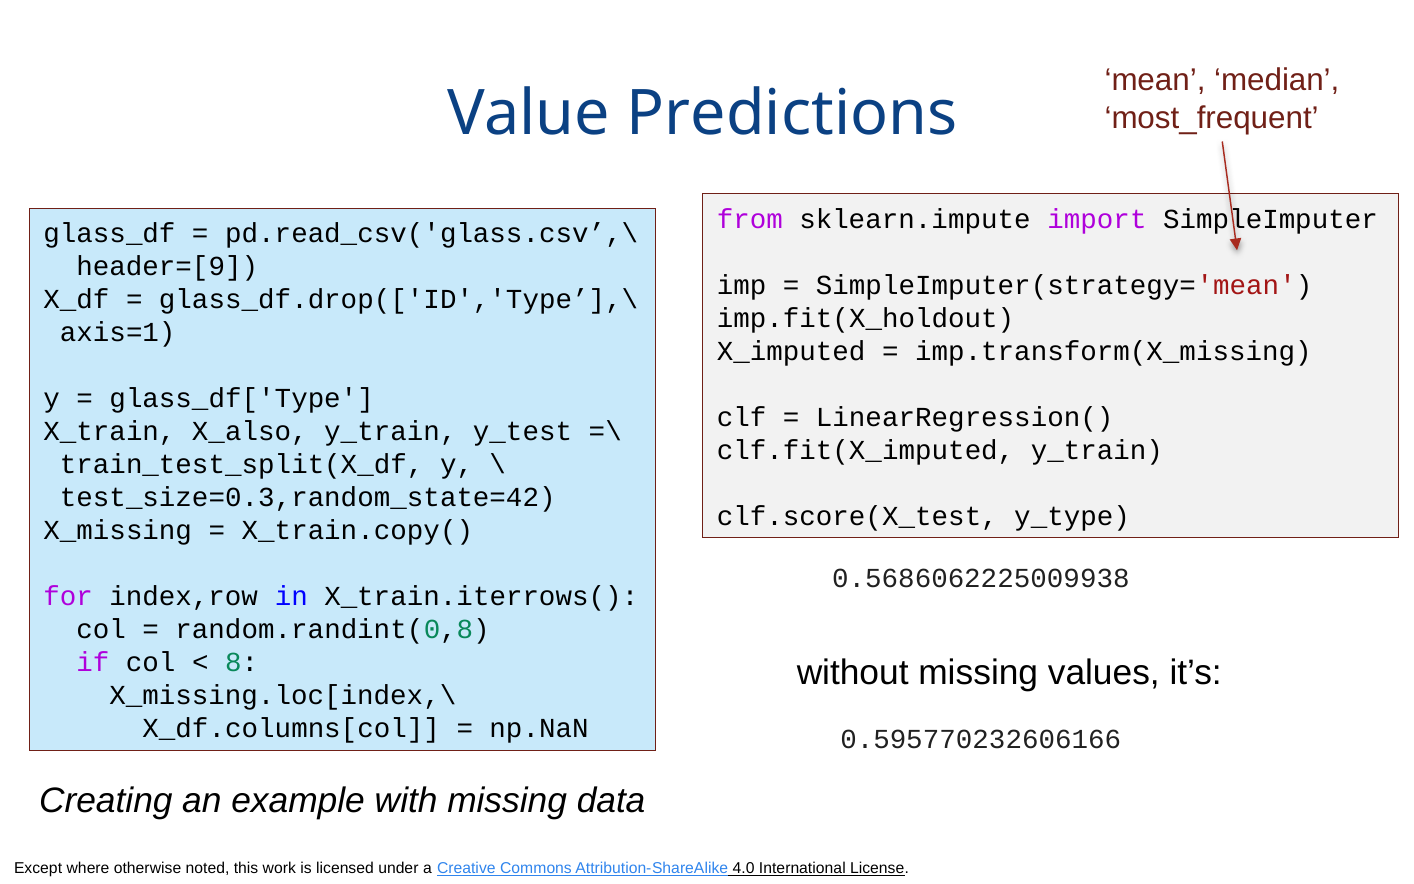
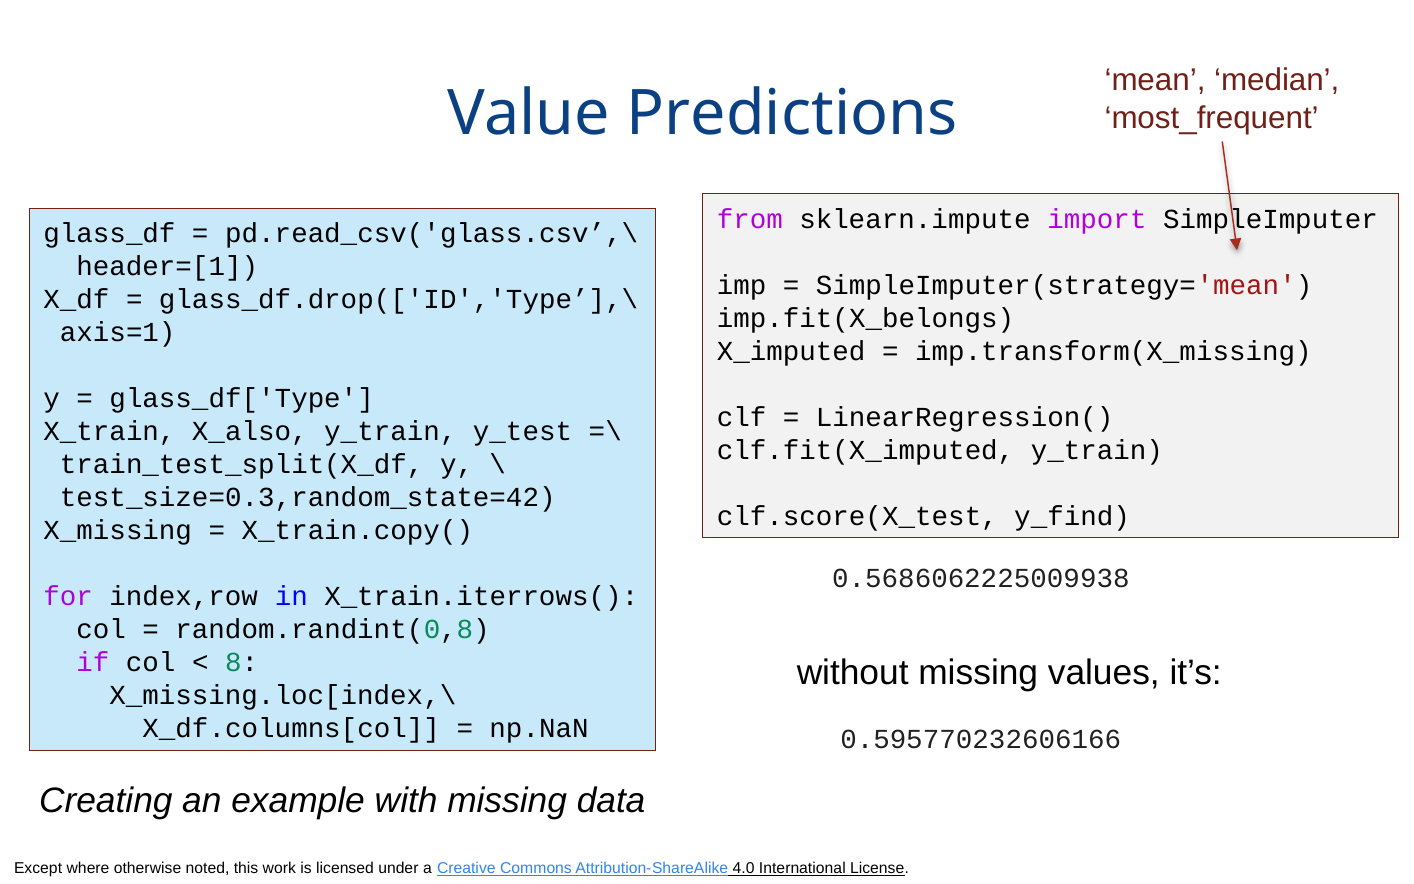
header=[9: header=[9 -> header=[1
imp.fit(X_holdout: imp.fit(X_holdout -> imp.fit(X_belongs
y_type: y_type -> y_find
